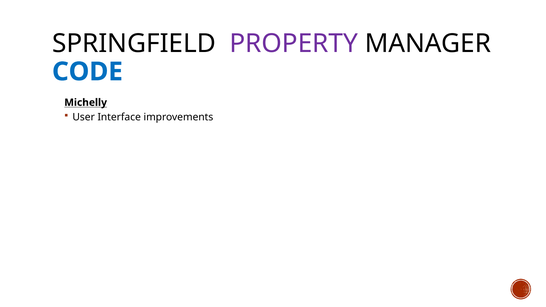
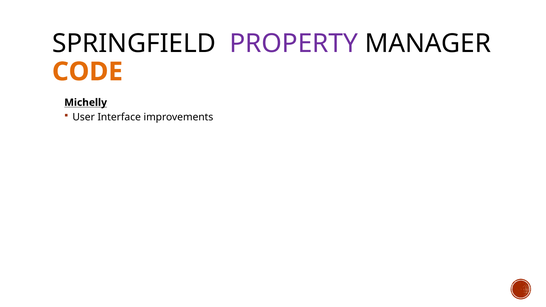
CODE colour: blue -> orange
